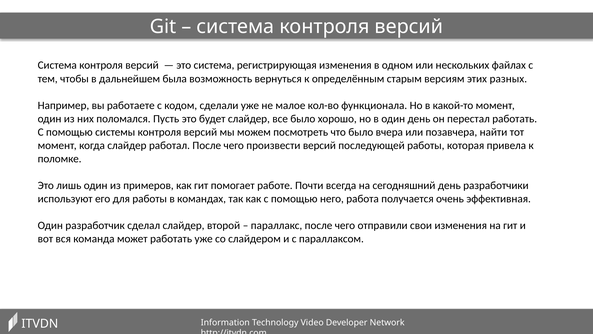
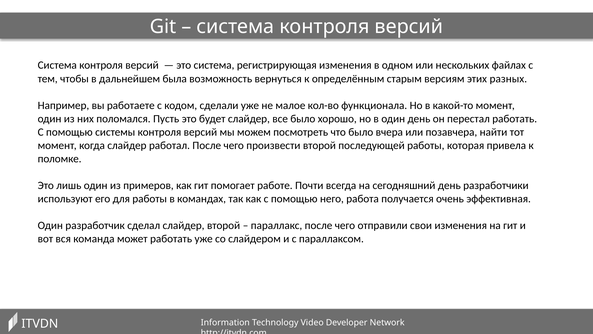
произвести версий: версий -> второй
